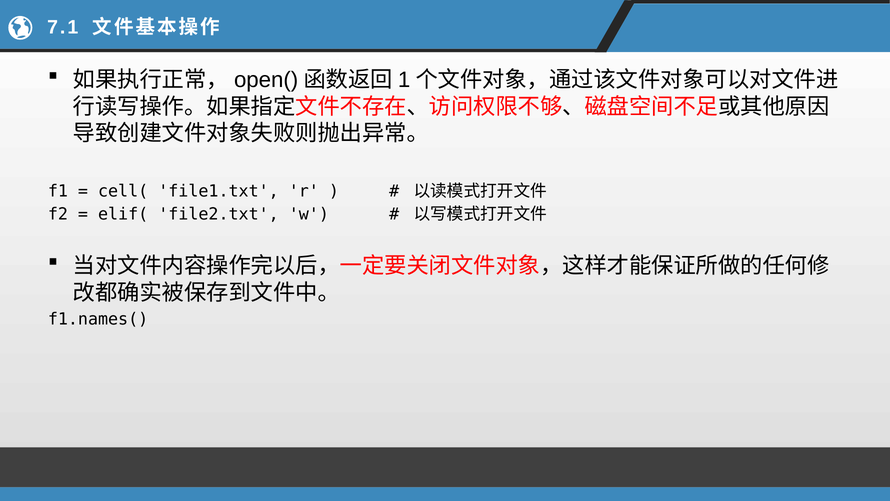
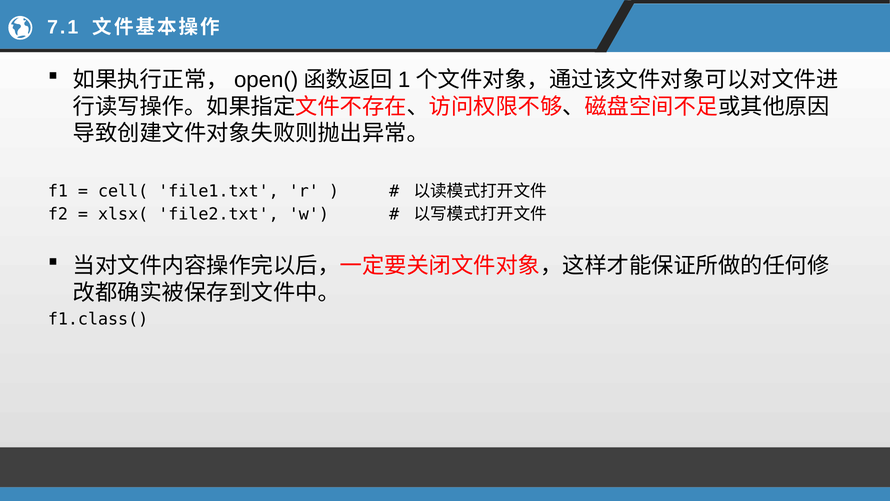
elif(: elif( -> xlsx(
f1.names(: f1.names( -> f1.class(
